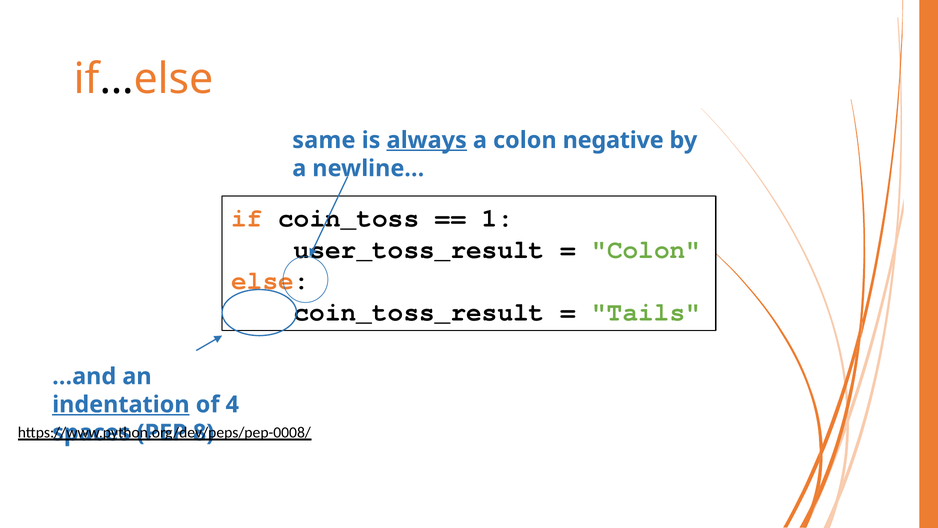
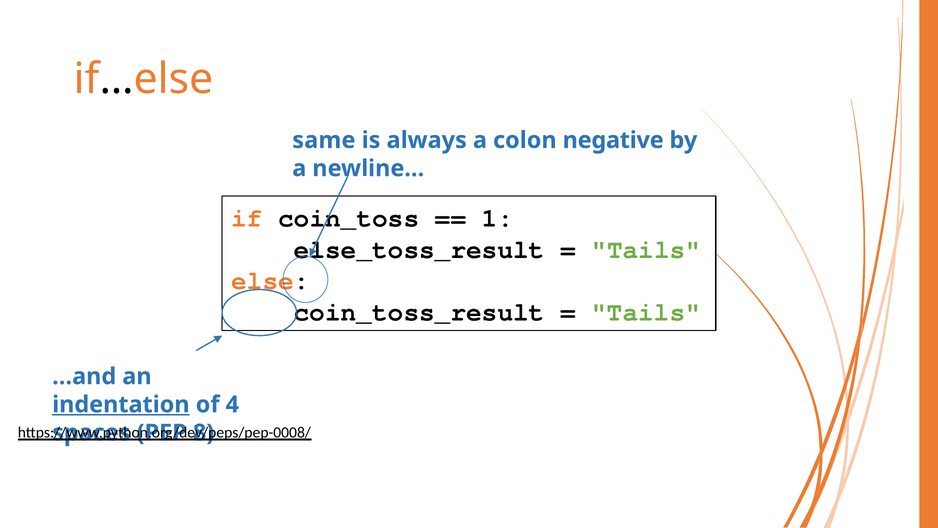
always underline: present -> none
user_toss_result: user_toss_result -> else_toss_result
Colon at (646, 249): Colon -> Tails
